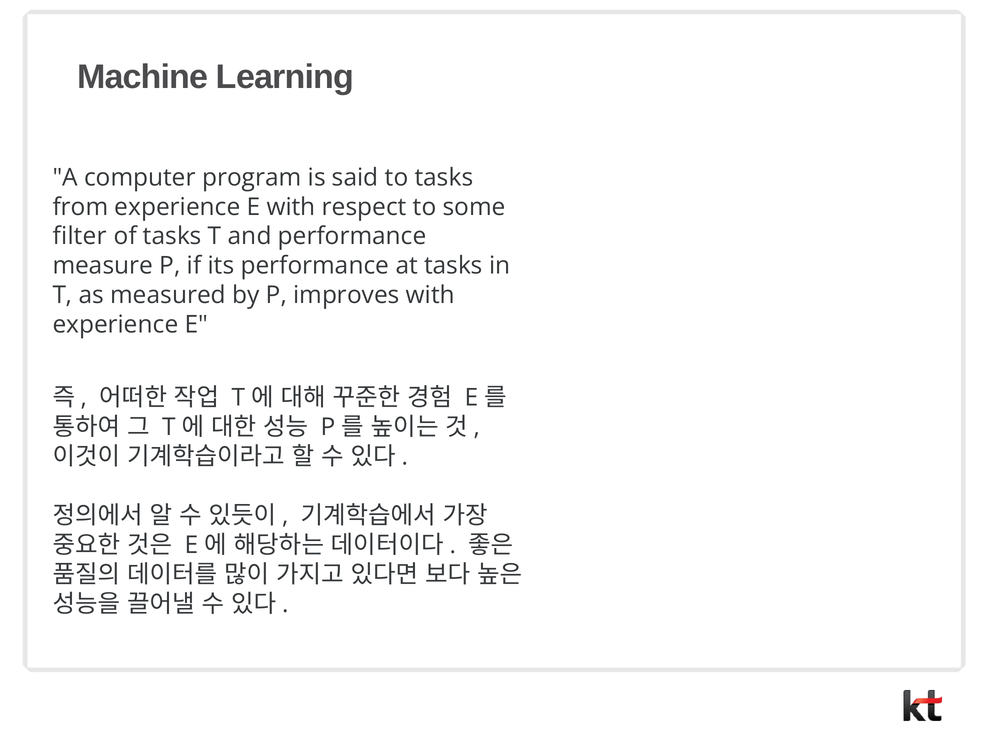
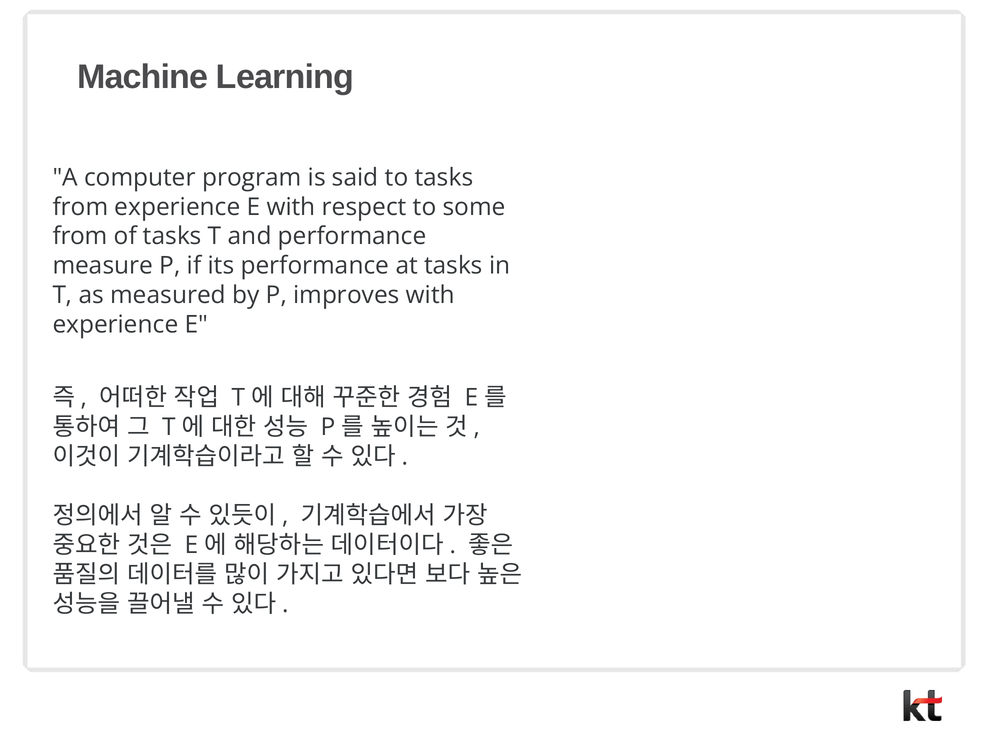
filter at (80, 236): filter -> from
